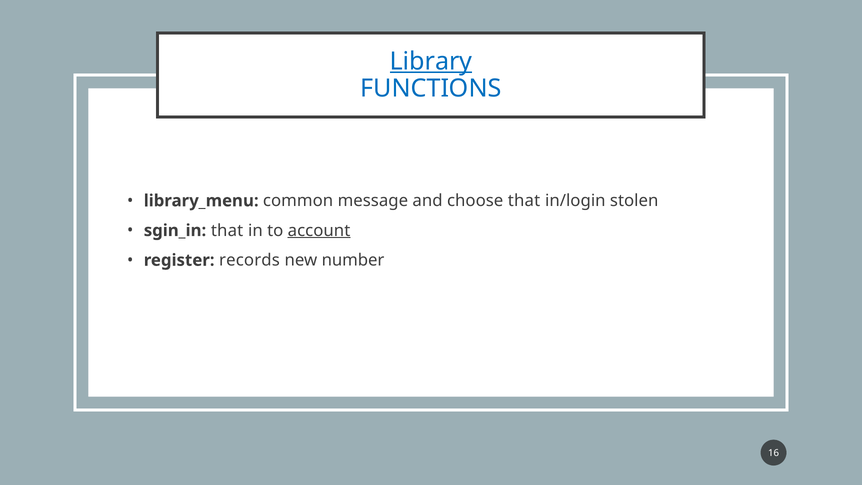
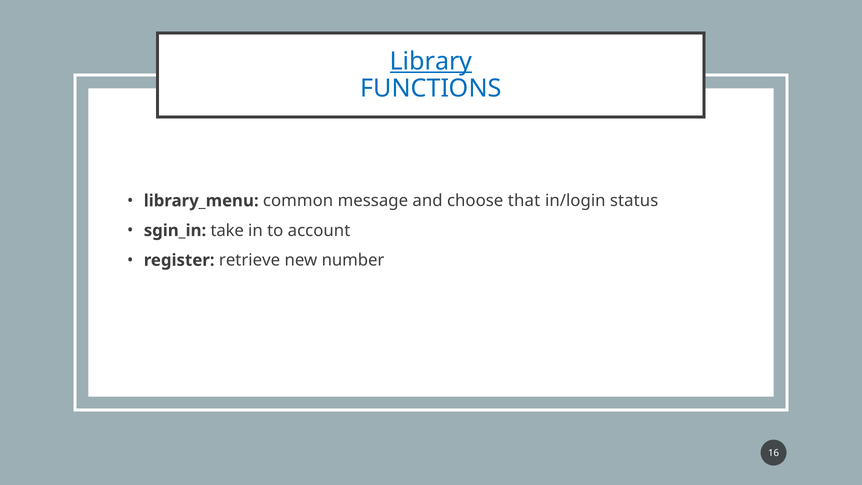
stolen: stolen -> status
sgin_in that: that -> take
account underline: present -> none
records: records -> retrieve
